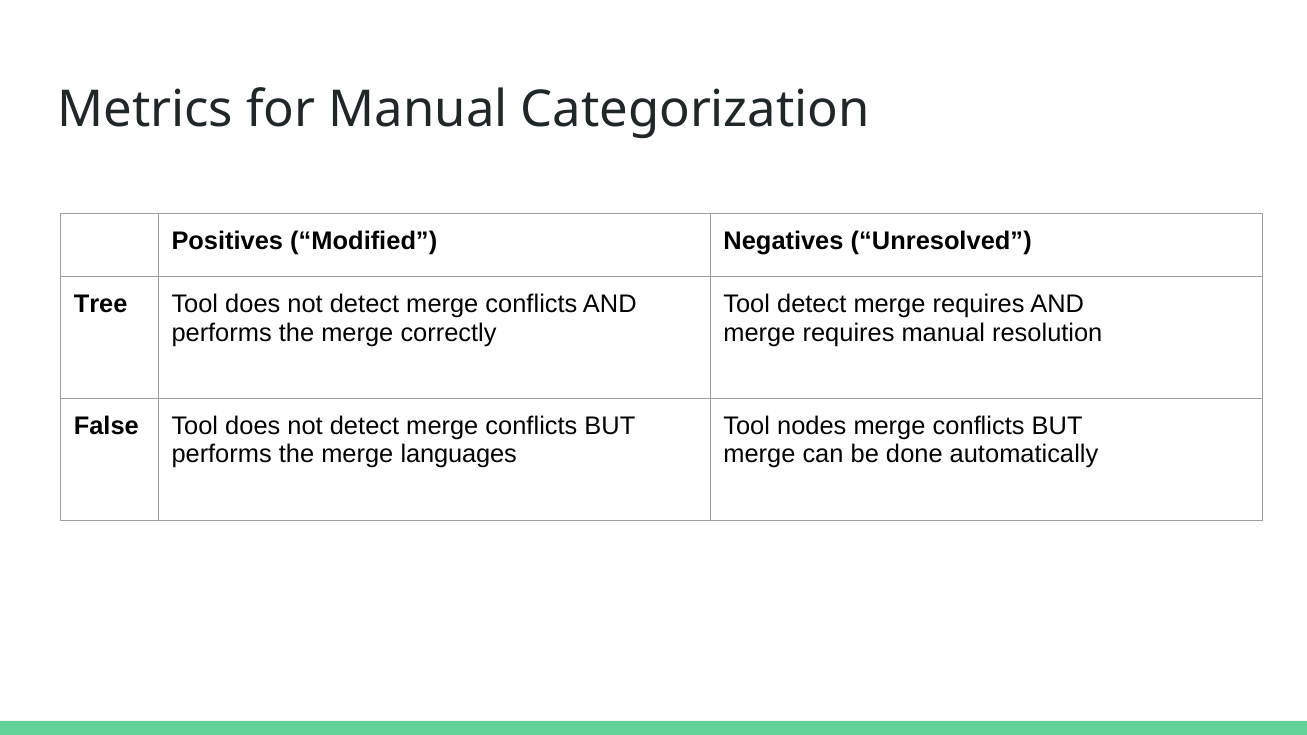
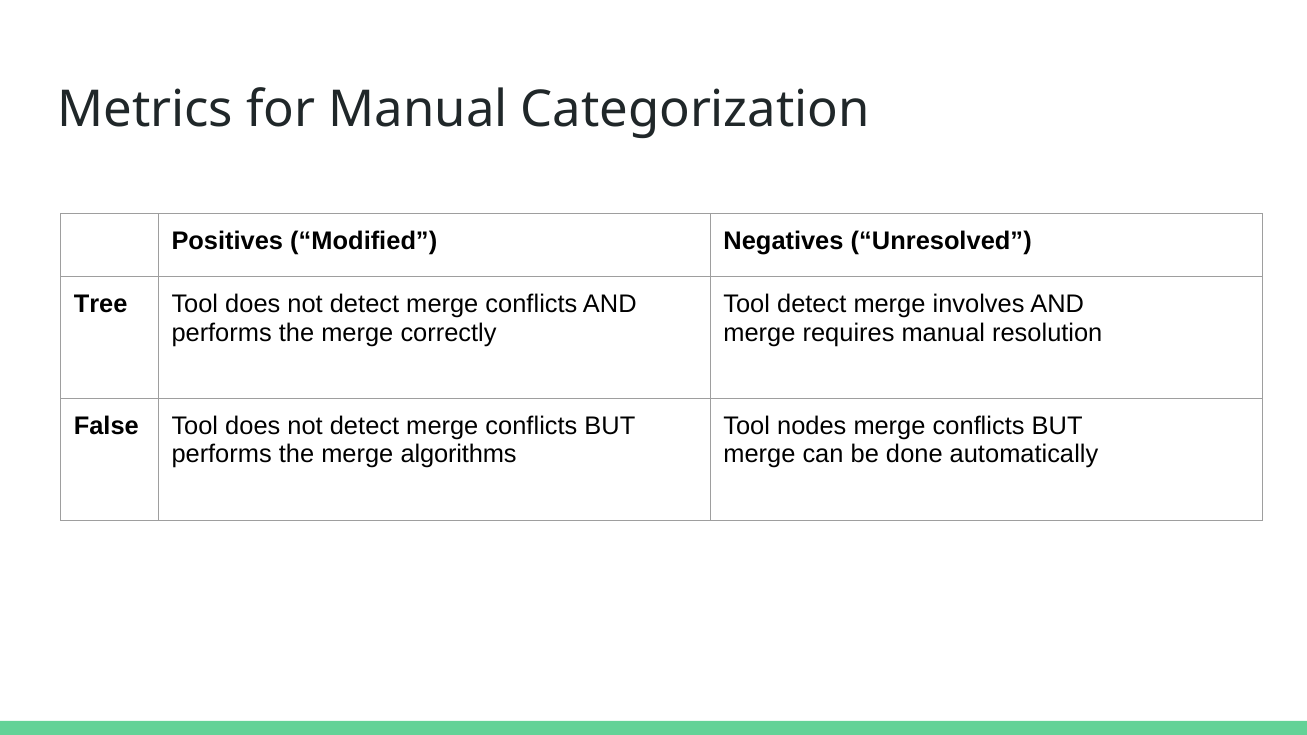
detect merge requires: requires -> involves
languages: languages -> algorithms
